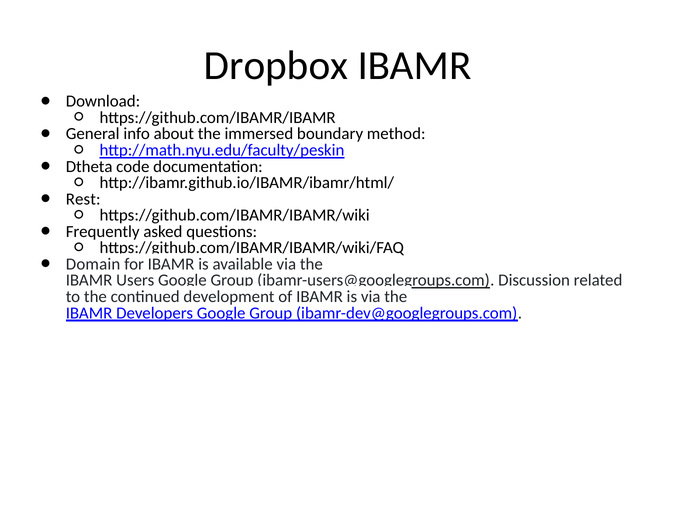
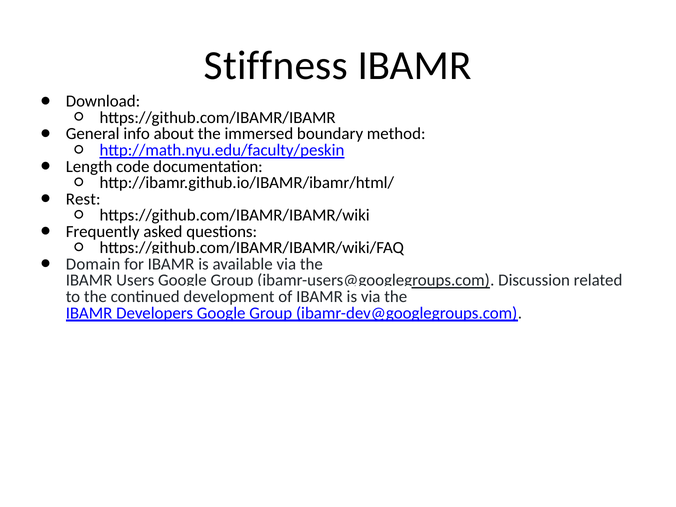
Dropbox: Dropbox -> Stiffness
Dtheta: Dtheta -> Length
